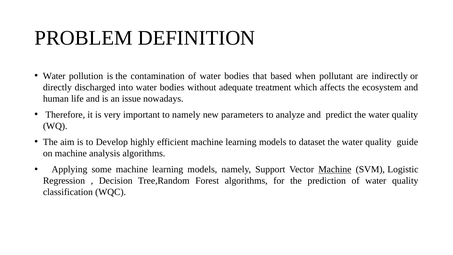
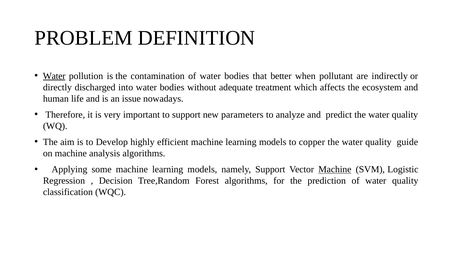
Water at (54, 76) underline: none -> present
based: based -> better
to namely: namely -> support
dataset: dataset -> copper
